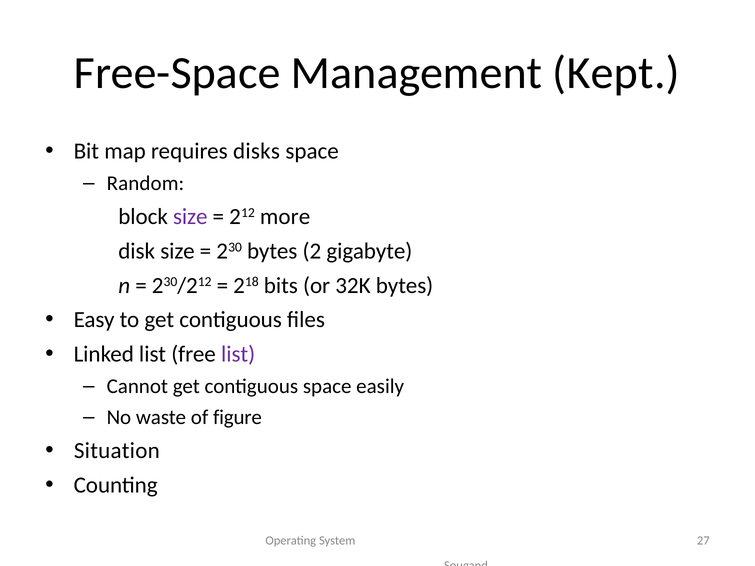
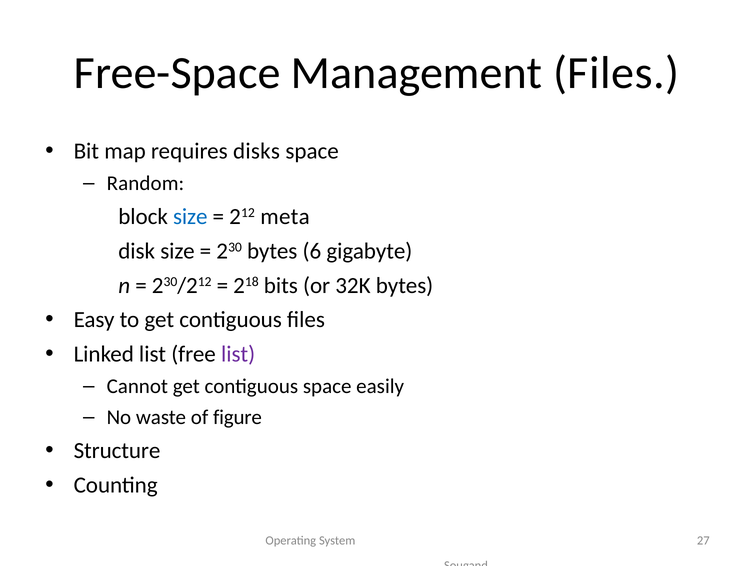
Management Kept: Kept -> Files
size at (190, 217) colour: purple -> blue
more: more -> meta
2: 2 -> 6
Situation: Situation -> Structure
